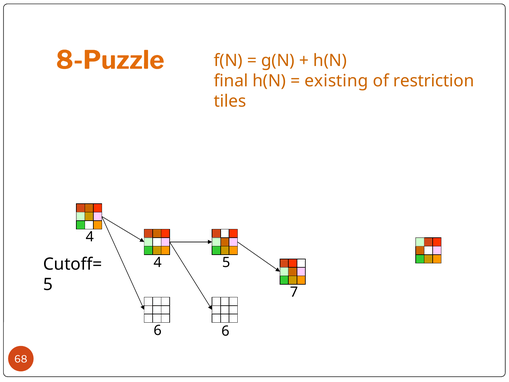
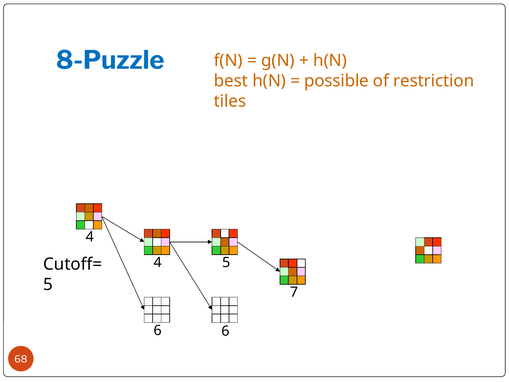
8-Puzzle colour: orange -> blue
final: final -> best
existing: existing -> possible
